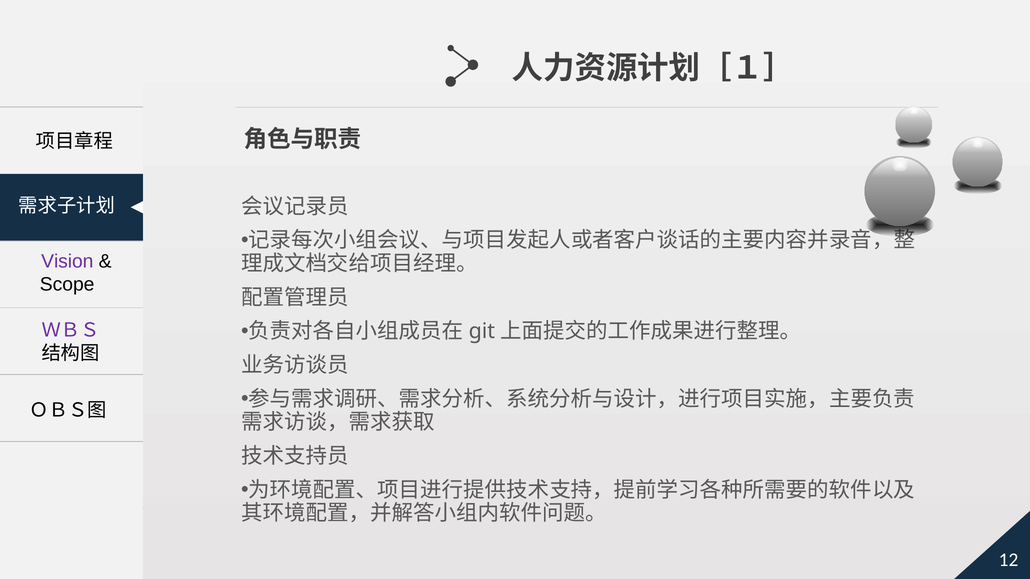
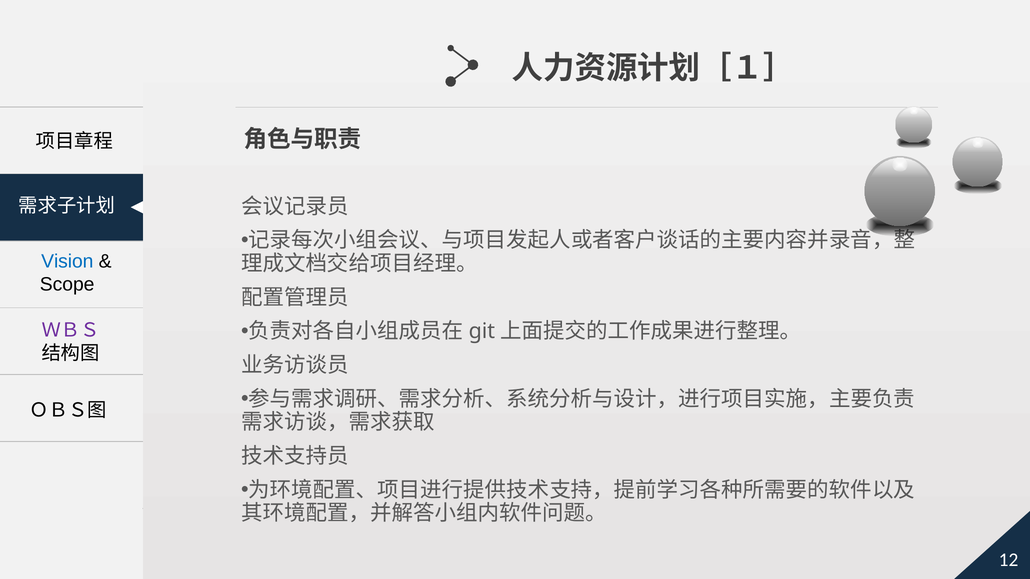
Vision colour: purple -> blue
